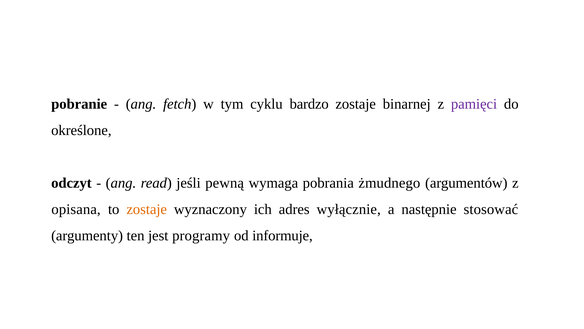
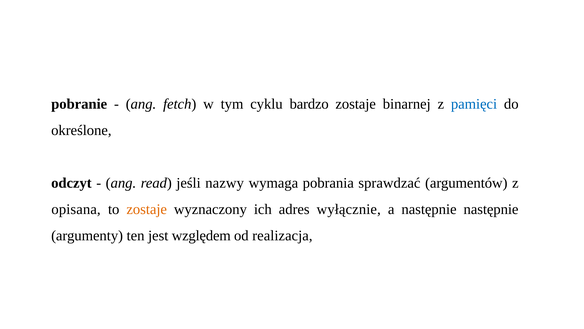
pamięci colour: purple -> blue
pewną: pewną -> nazwy
żmudnego: żmudnego -> sprawdzać
następnie stosować: stosować -> następnie
programy: programy -> względem
informuje: informuje -> realizacja
